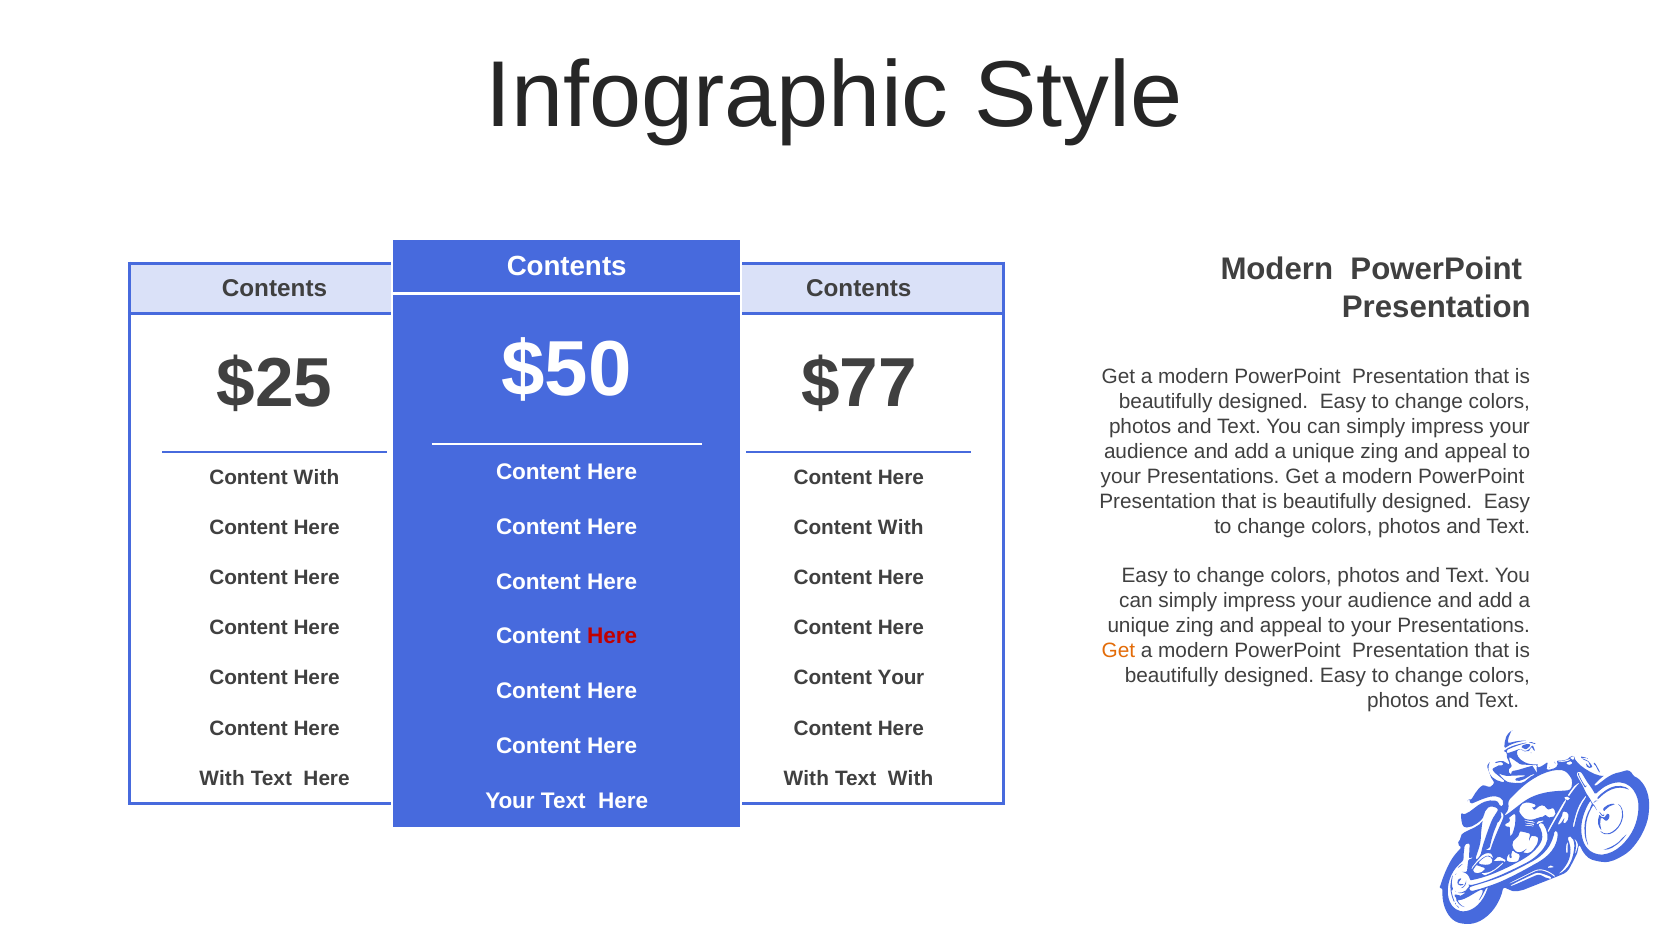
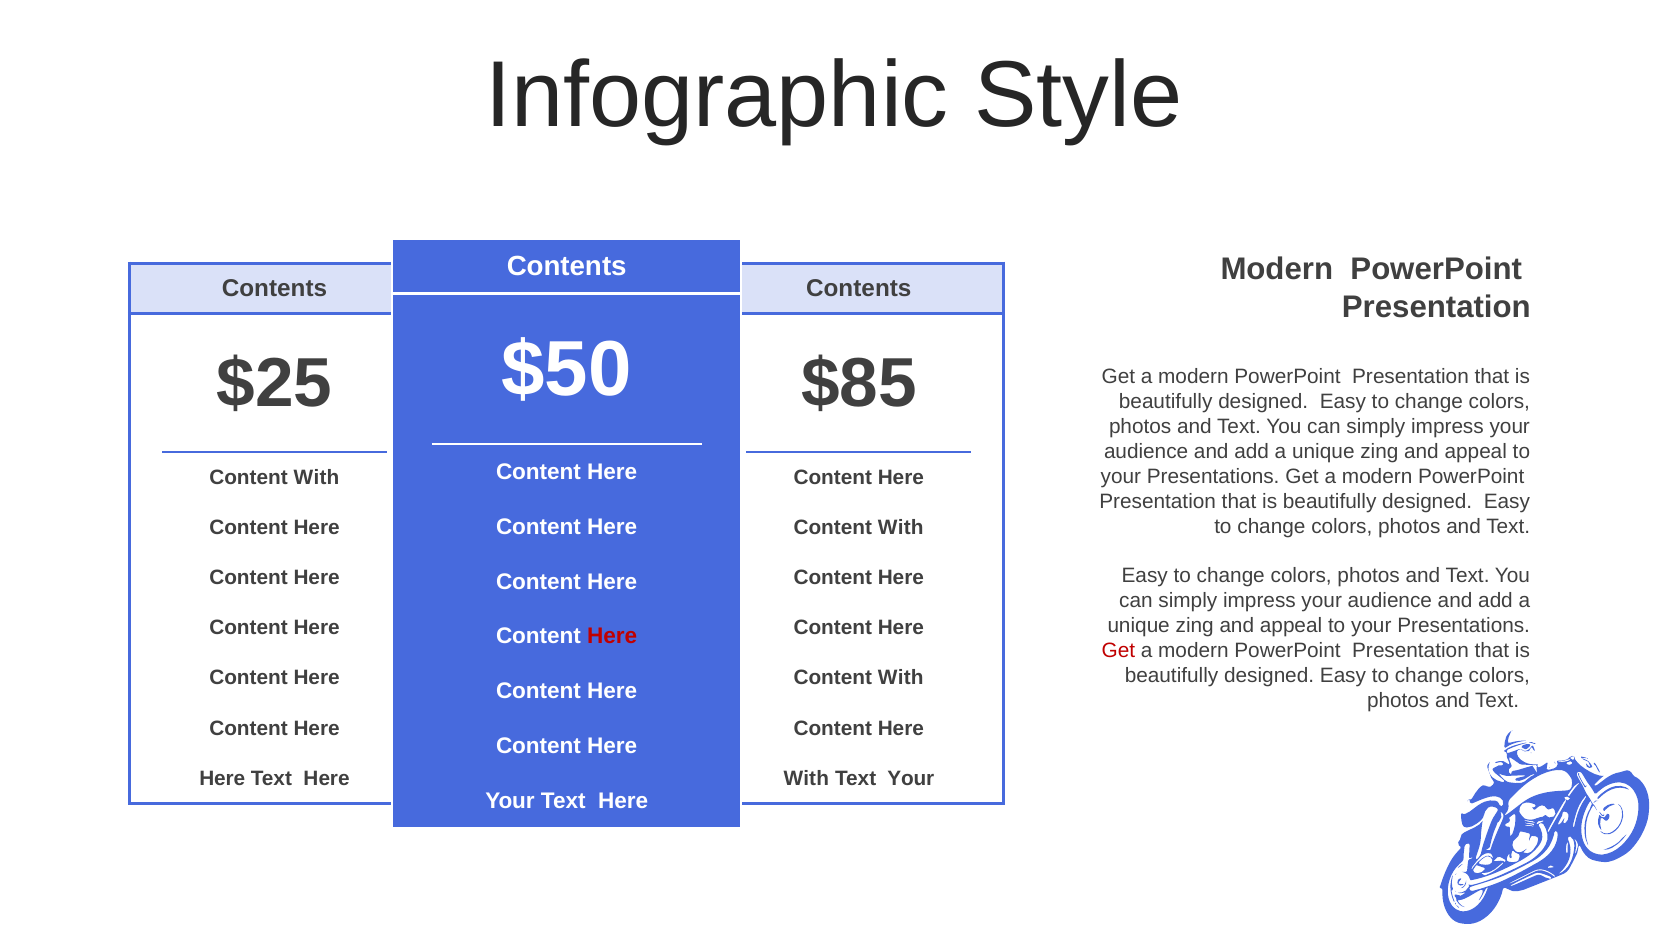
$77: $77 -> $85
Get at (1118, 651) colour: orange -> red
Your at (901, 678): Your -> With
With at (222, 779): With -> Here
Text With: With -> Your
